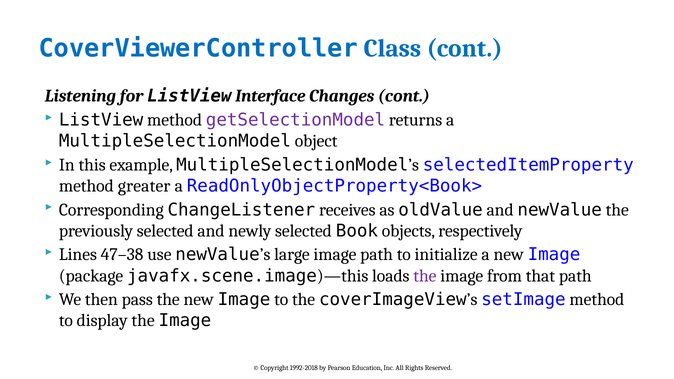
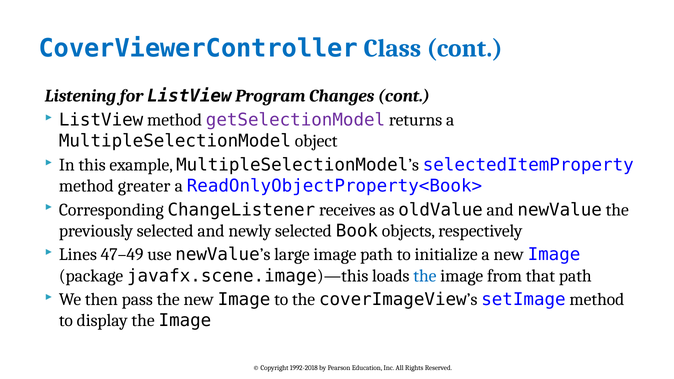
Interface: Interface -> Program
47–38: 47–38 -> 47–49
the at (425, 276) colour: purple -> blue
